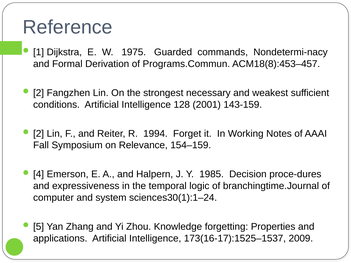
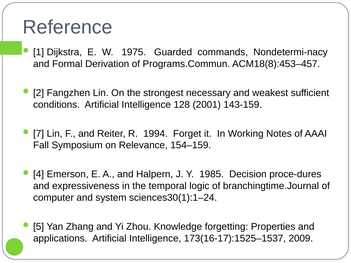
2 at (39, 134): 2 -> 7
